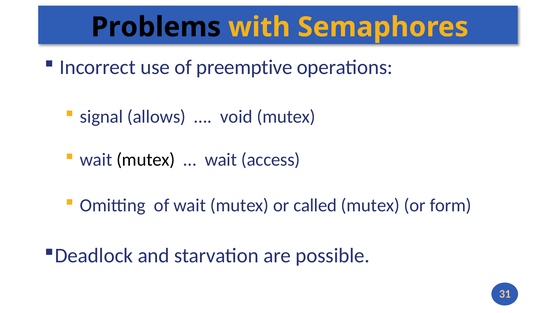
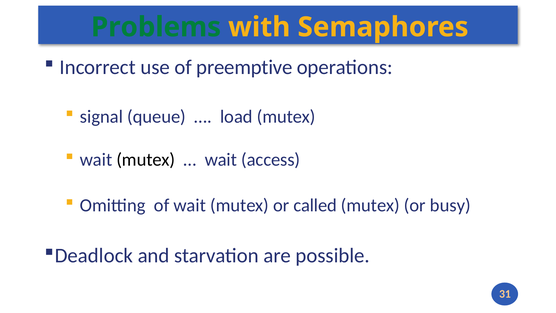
Problems colour: black -> green
allows: allows -> queue
void: void -> load
form: form -> busy
